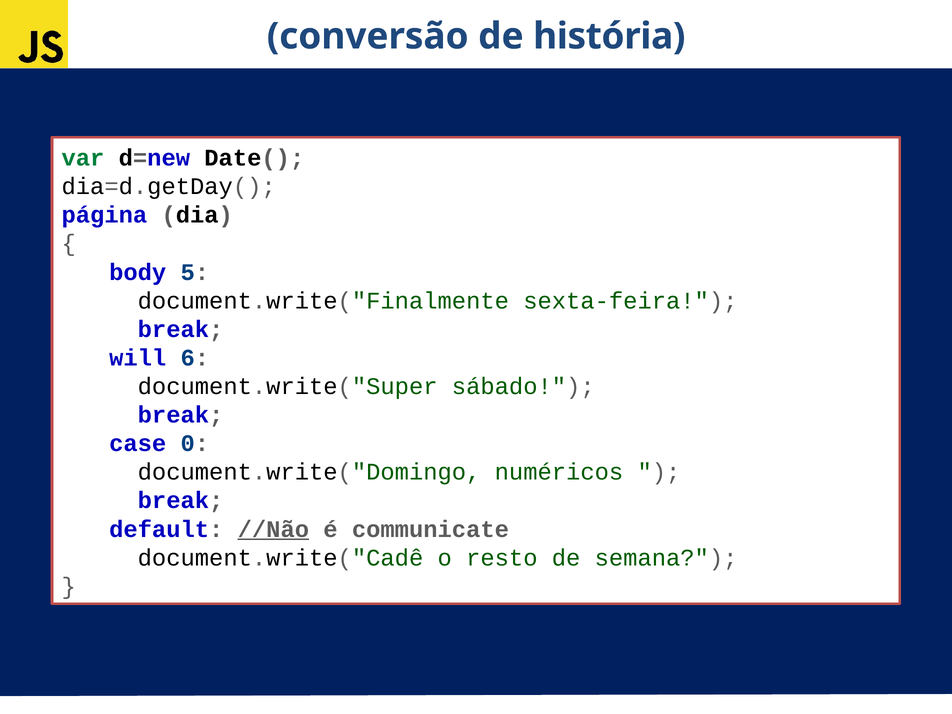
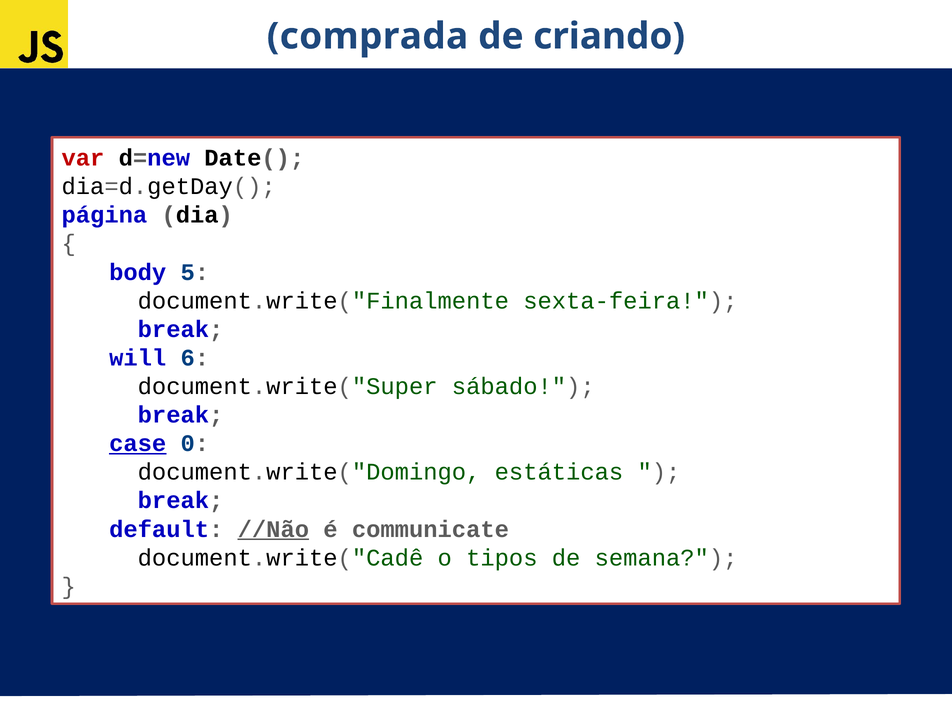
conversão: conversão -> comprada
história: história -> criando
var colour: green -> red
case underline: none -> present
numéricos: numéricos -> estáticas
resto: resto -> tipos
